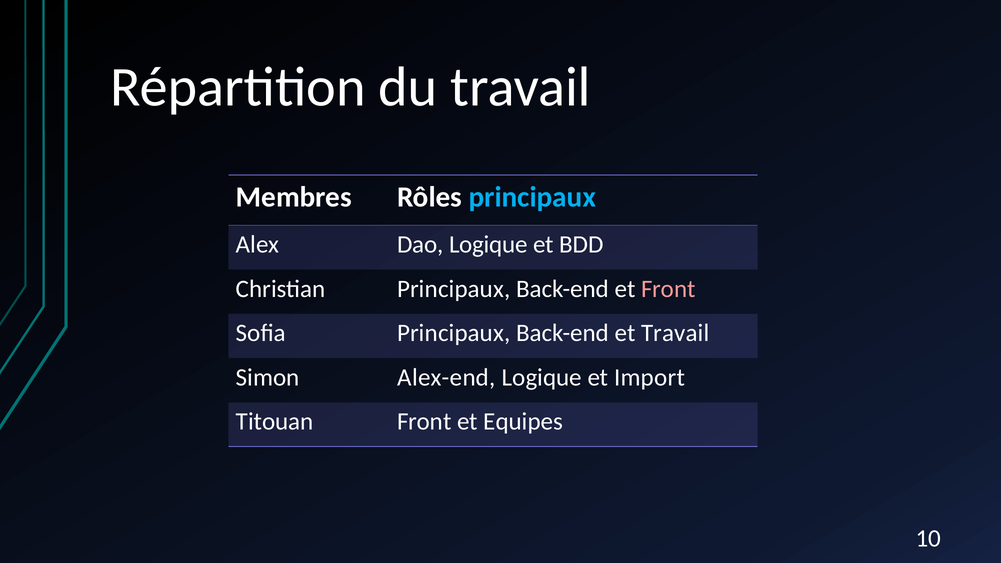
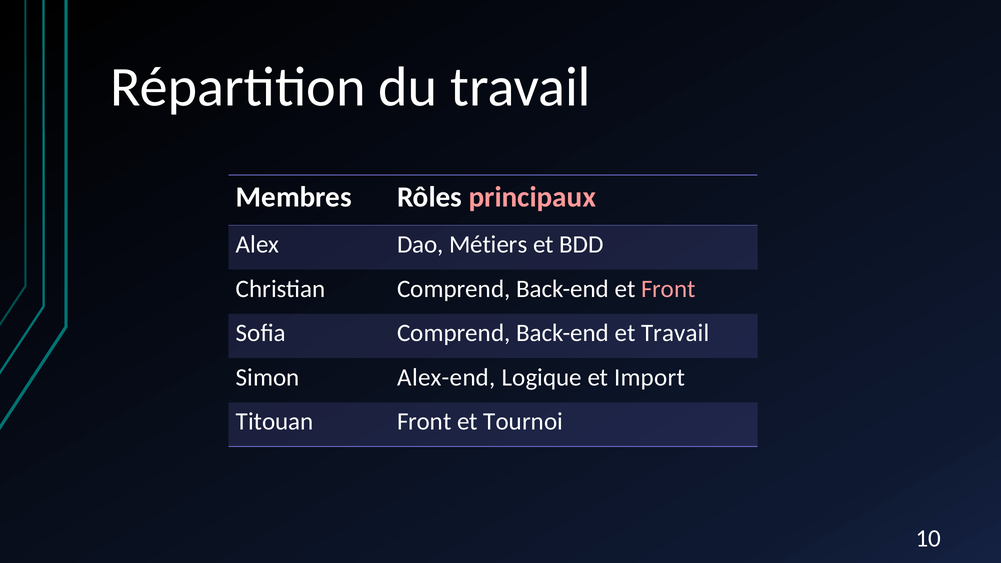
principaux at (532, 197) colour: light blue -> pink
Dao Logique: Logique -> Métiers
Christian Principaux: Principaux -> Comprend
Sofia Principaux: Principaux -> Comprend
Equipes: Equipes -> Tournoi
